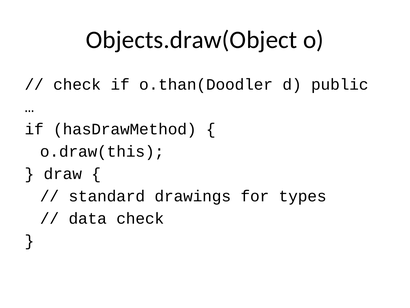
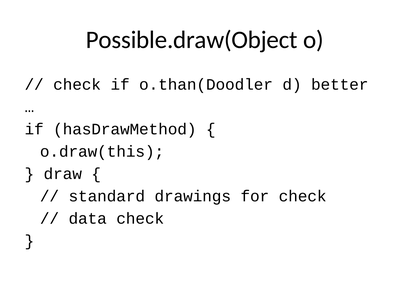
Objects.draw(Object: Objects.draw(Object -> Possible.draw(Object
public: public -> better
for types: types -> check
